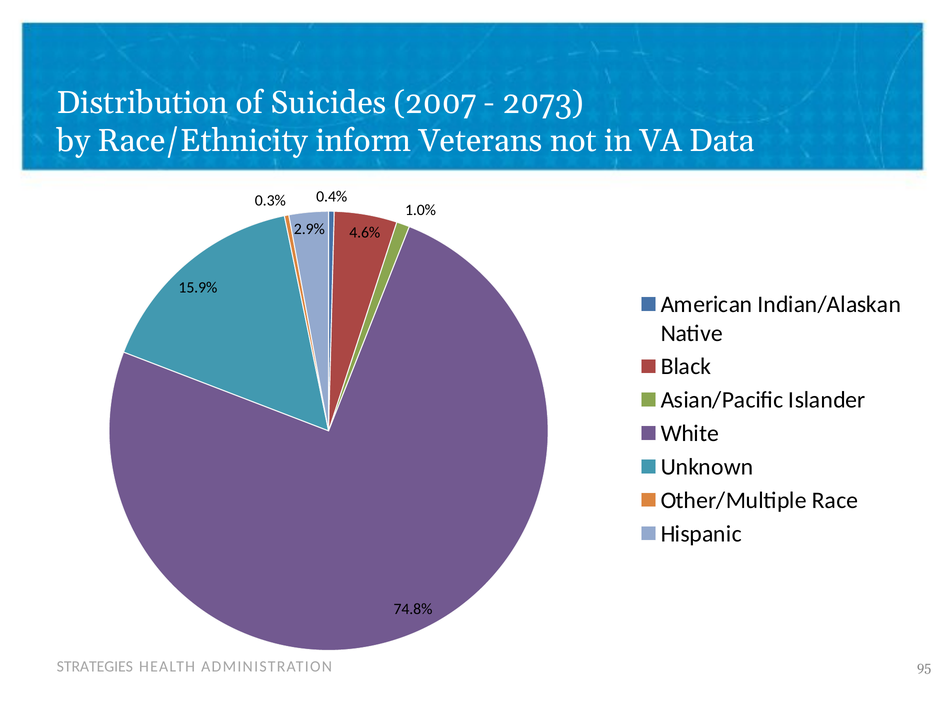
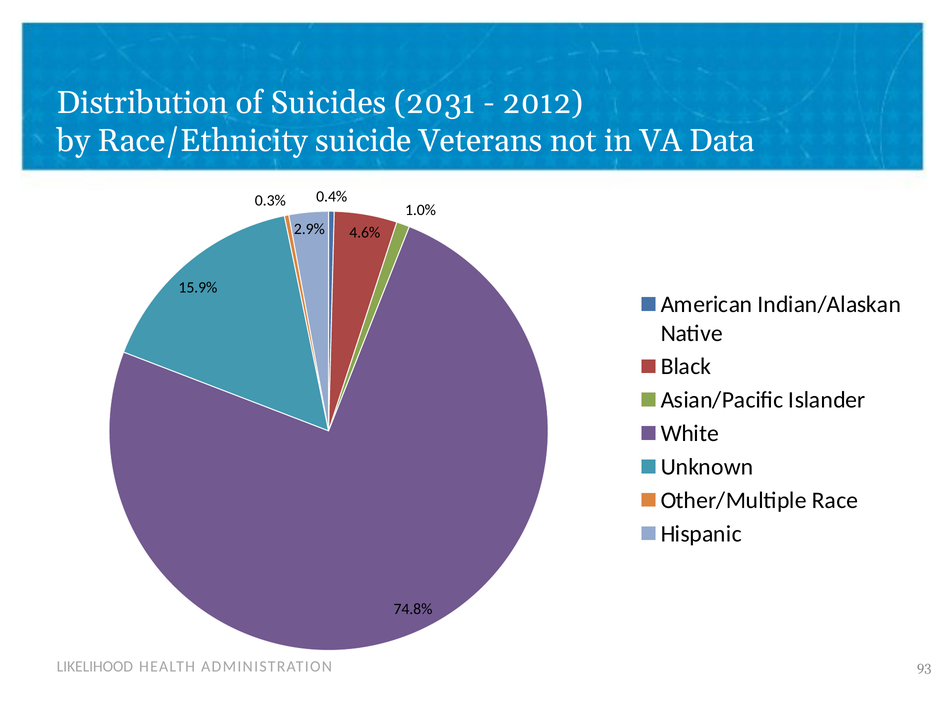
2007: 2007 -> 2031
2073: 2073 -> 2012
inform: inform -> suicide
STRATEGIES: STRATEGIES -> LIKELIHOOD
95: 95 -> 93
